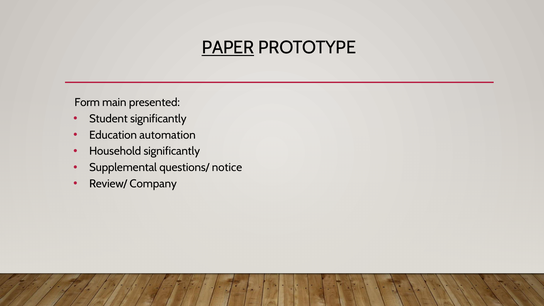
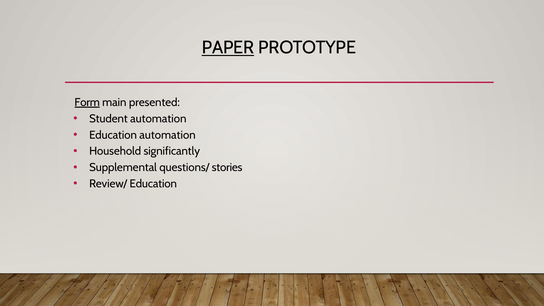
Form underline: none -> present
Student significantly: significantly -> automation
notice: notice -> stories
Review/ Company: Company -> Education
